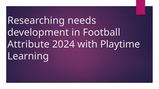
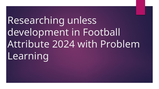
needs: needs -> unless
Playtime: Playtime -> Problem
